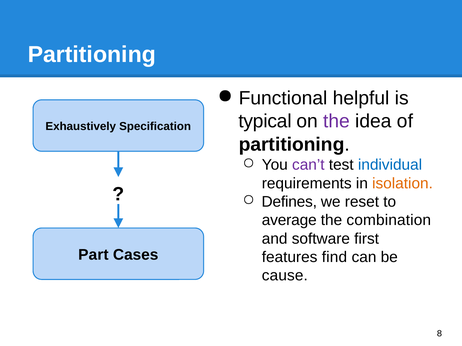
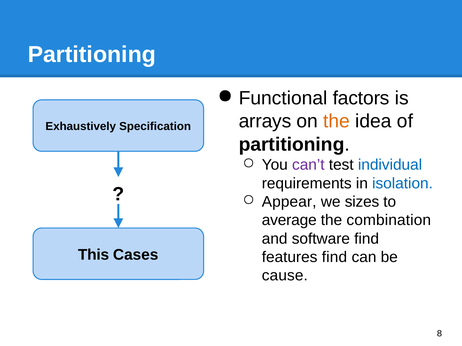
helpful: helpful -> factors
typical: typical -> arrays
the at (337, 121) colour: purple -> orange
isolation colour: orange -> blue
Defines: Defines -> Appear
reset: reset -> sizes
software first: first -> find
Part: Part -> This
